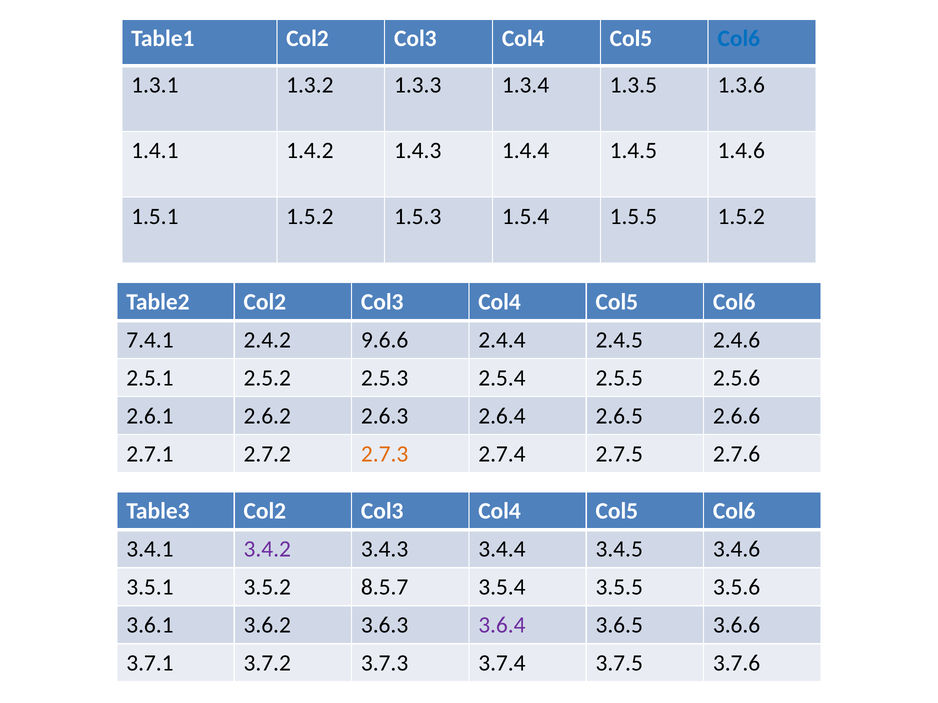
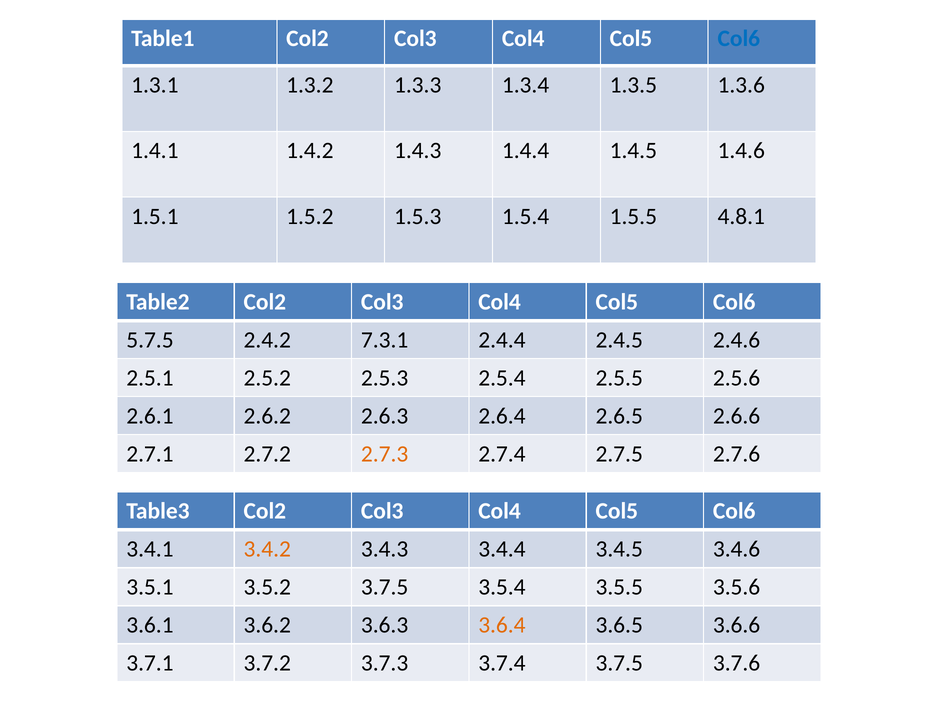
1.5.5 1.5.2: 1.5.2 -> 4.8.1
7.4.1: 7.4.1 -> 5.7.5
9.6.6: 9.6.6 -> 7.3.1
3.4.2 colour: purple -> orange
3.5.2 8.5.7: 8.5.7 -> 3.7.5
3.6.4 colour: purple -> orange
